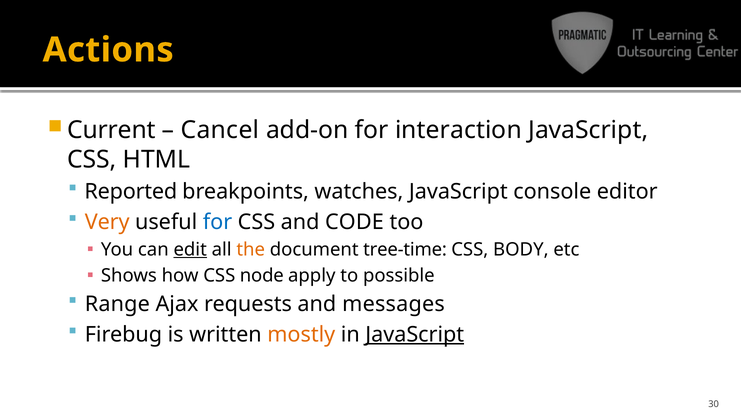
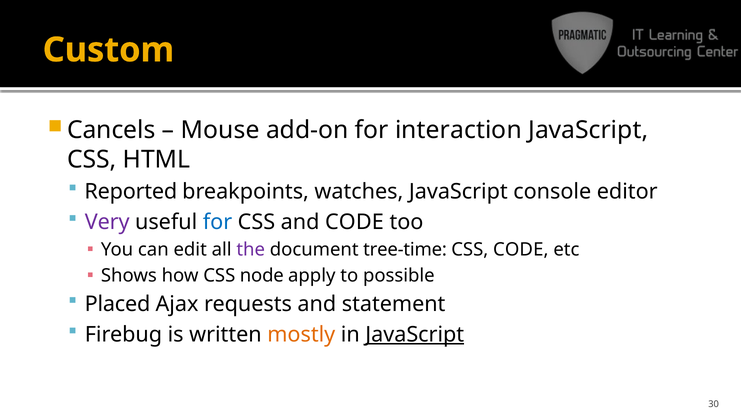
Actions: Actions -> Custom
Current: Current -> Cancels
Cancel: Cancel -> Mouse
Very colour: orange -> purple
edit underline: present -> none
the colour: orange -> purple
CSS BODY: BODY -> CODE
Range: Range -> Placed
messages: messages -> statement
